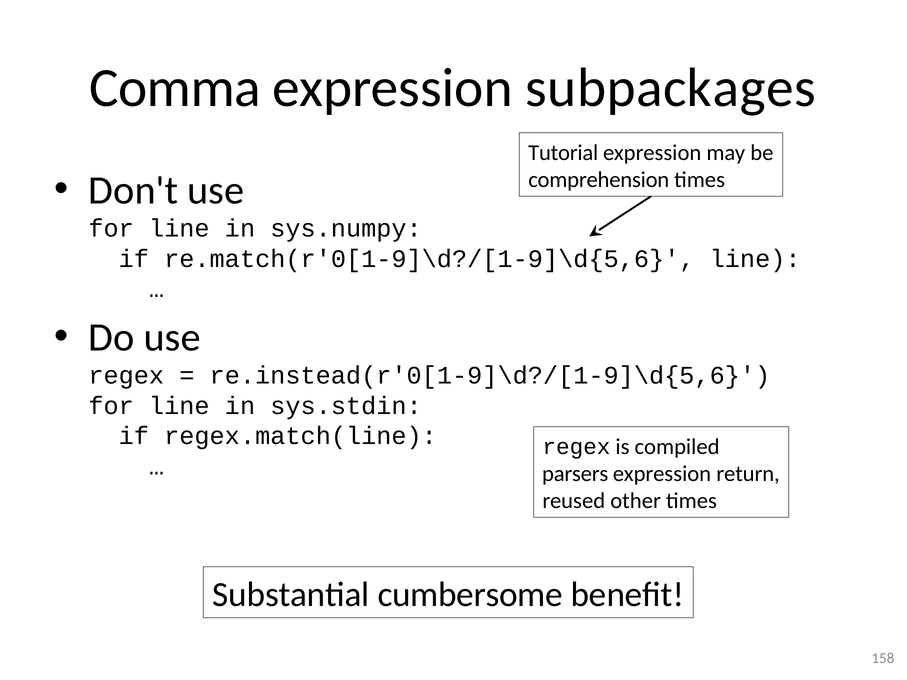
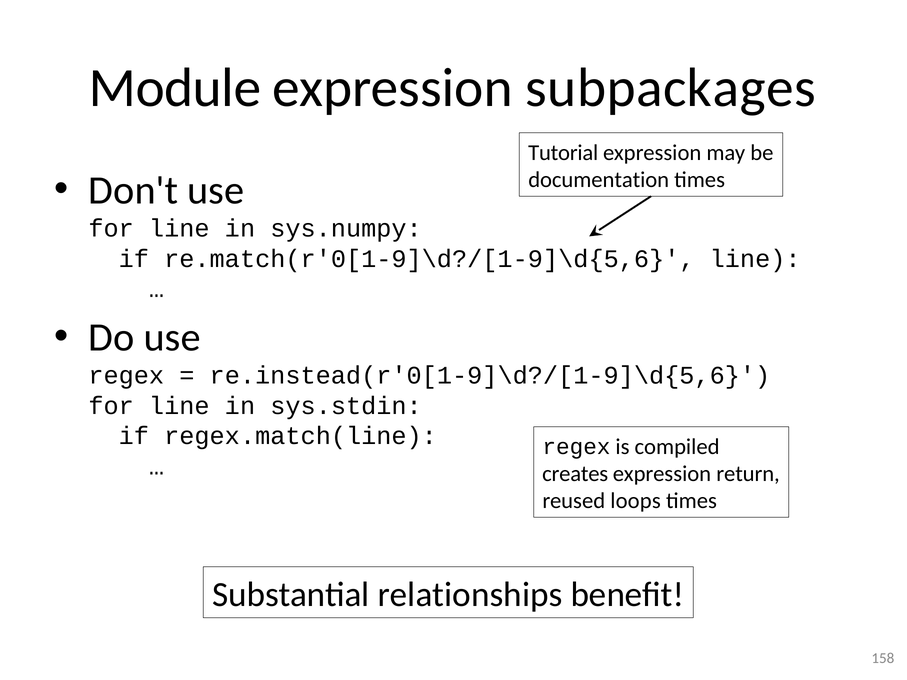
Comma: Comma -> Module
comprehension: comprehension -> documentation
parsers: parsers -> creates
other: other -> loops
cumbersome: cumbersome -> relationships
